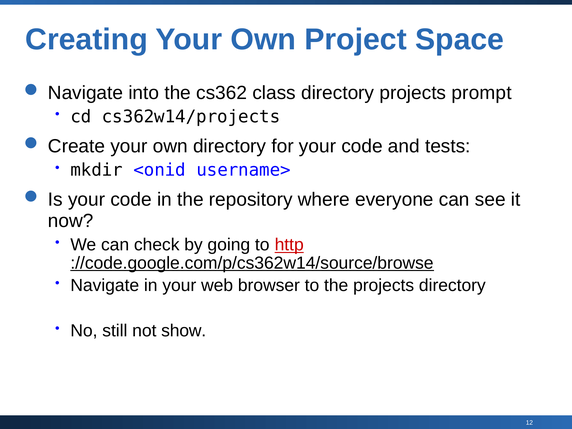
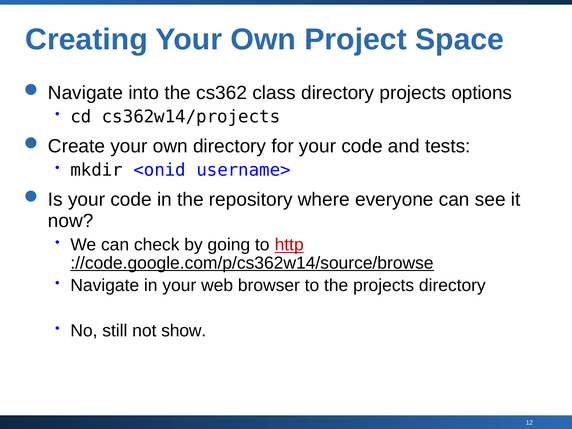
prompt: prompt -> options
